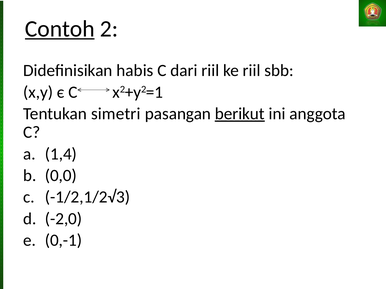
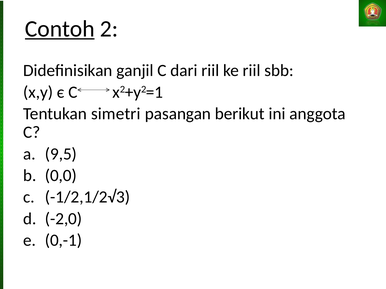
habis: habis -> ganjil
berikut underline: present -> none
1,4: 1,4 -> 9,5
